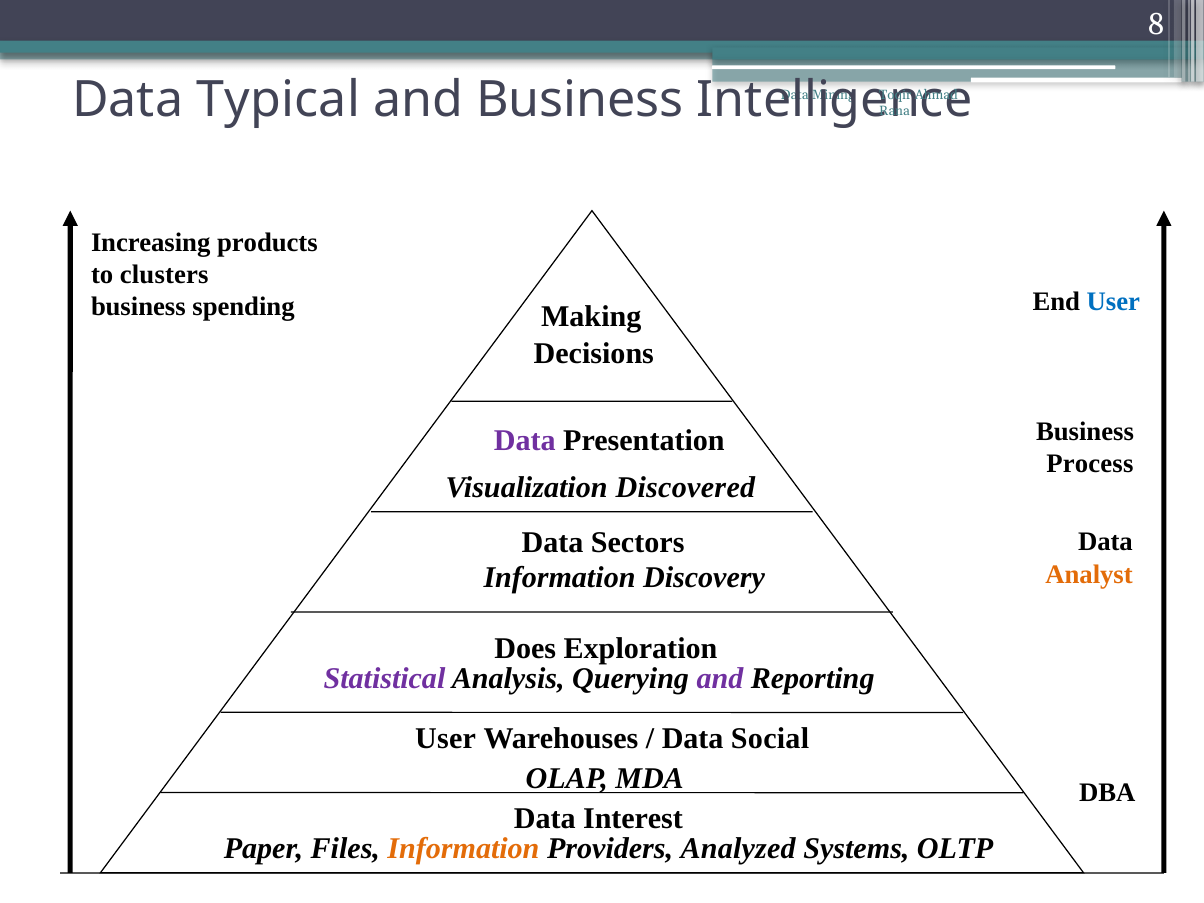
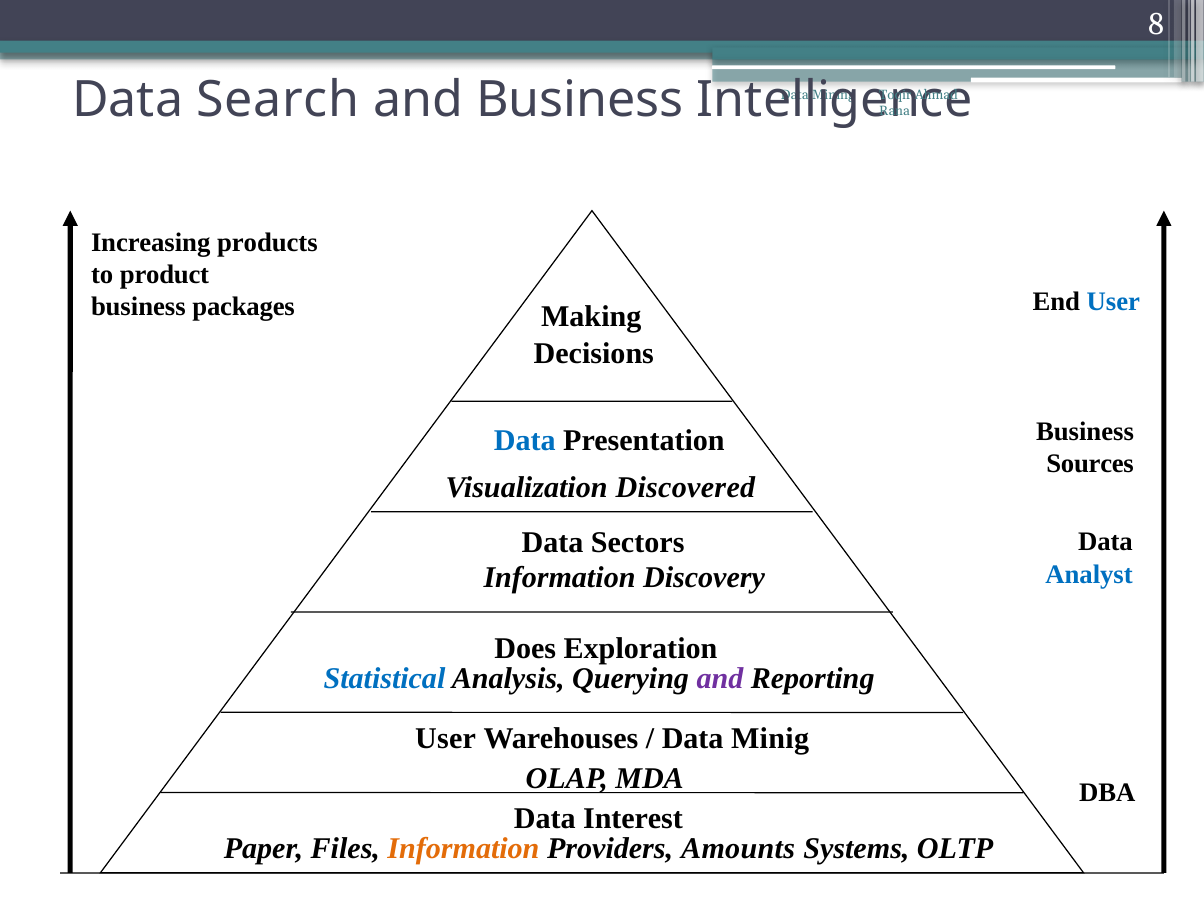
Typical: Typical -> Search
clusters: clusters -> product
spending: spending -> packages
Data at (525, 441) colour: purple -> blue
Process: Process -> Sources
Analyst colour: orange -> blue
Statistical colour: purple -> blue
Social: Social -> Minig
Analyzed: Analyzed -> Amounts
